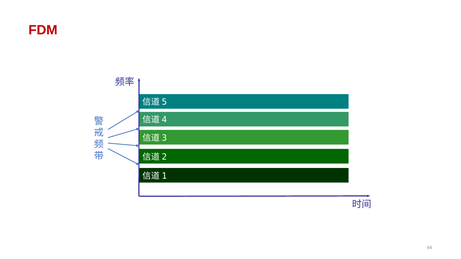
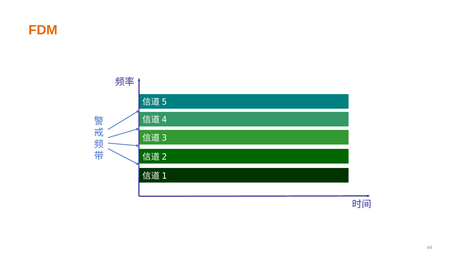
FDM colour: red -> orange
